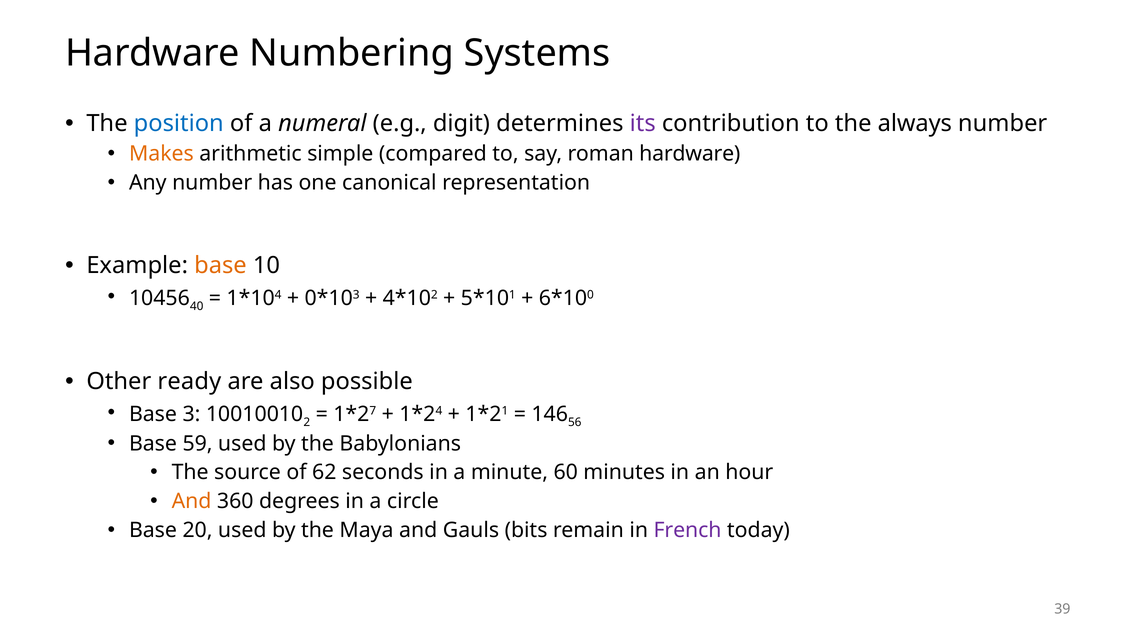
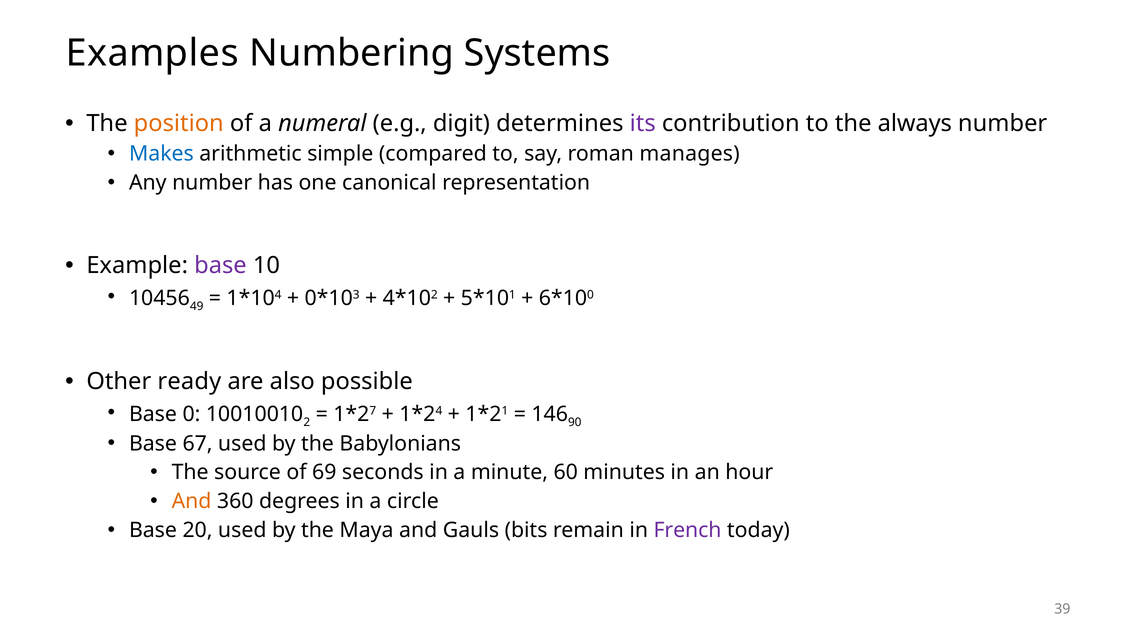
Hardware at (152, 53): Hardware -> Examples
position colour: blue -> orange
Makes colour: orange -> blue
roman hardware: hardware -> manages
base at (220, 265) colour: orange -> purple
40: 40 -> 49
3: 3 -> 0
56: 56 -> 90
59: 59 -> 67
62: 62 -> 69
